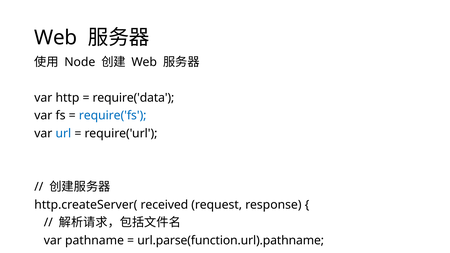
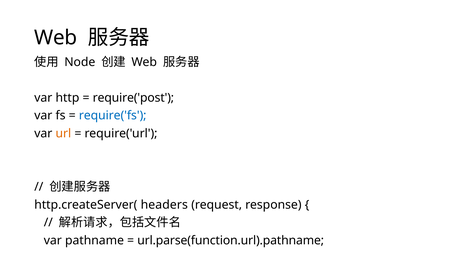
require('data: require('data -> require('post
url colour: blue -> orange
received: received -> headers
